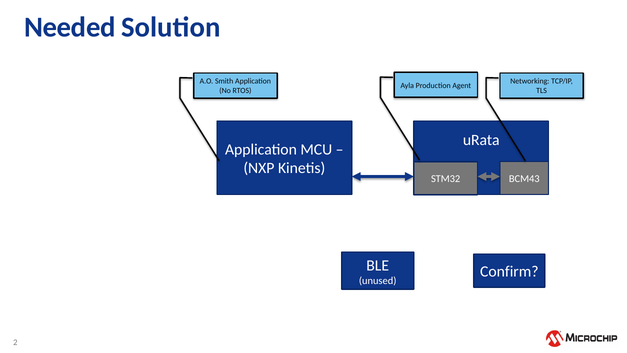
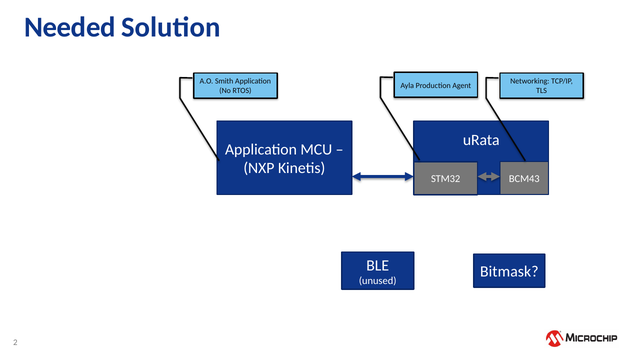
Confirm: Confirm -> Bitmask
